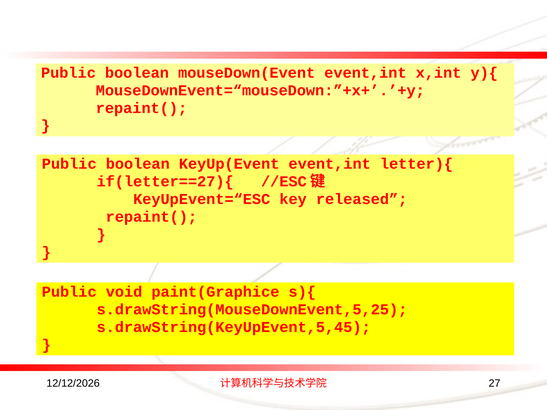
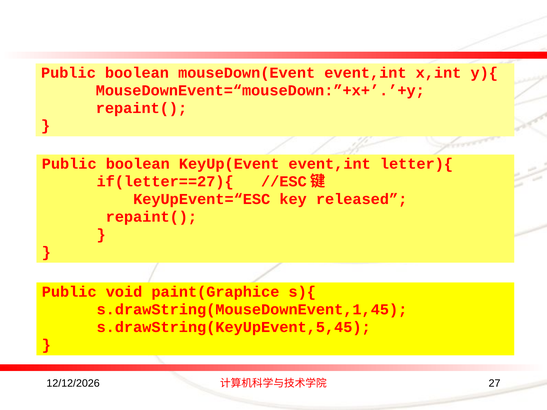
s.drawString(MouseDownEvent,5,25: s.drawString(MouseDownEvent,5,25 -> s.drawString(MouseDownEvent,1,45
